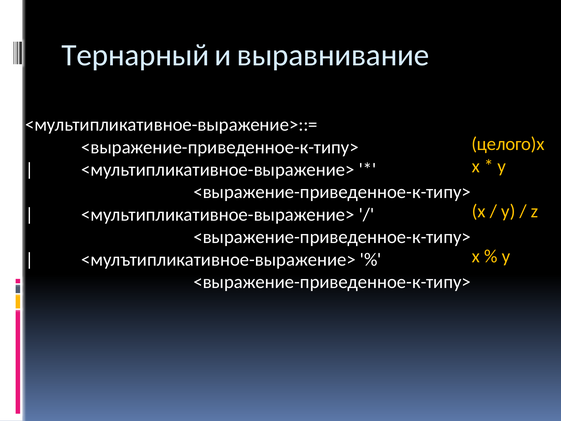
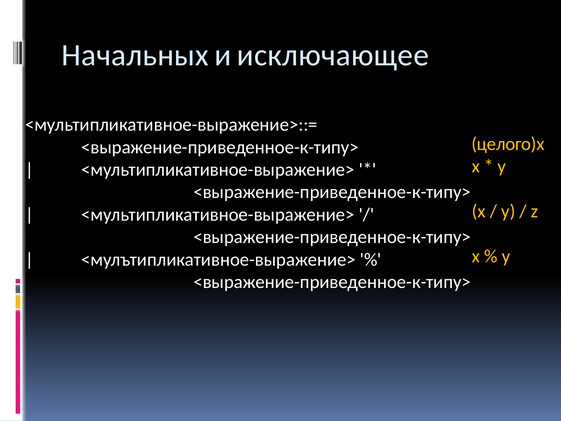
Тернарный: Тернарный -> Начальных
выравнивание: выравнивание -> исключающее
